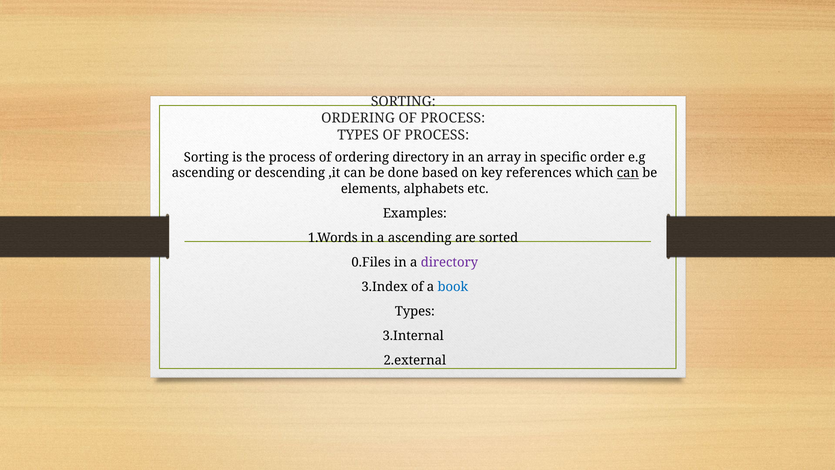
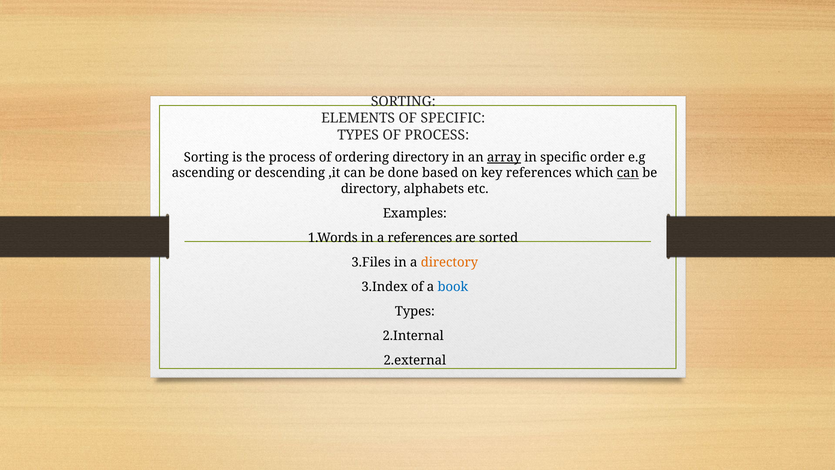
ORDERING at (358, 118): ORDERING -> ELEMENTS
PROCESS at (453, 118): PROCESS -> SPECIFIC
array underline: none -> present
elements at (371, 189): elements -> directory
a ascending: ascending -> references
0.Files: 0.Files -> 3.Files
directory at (449, 262) colour: purple -> orange
3.Internal: 3.Internal -> 2.Internal
